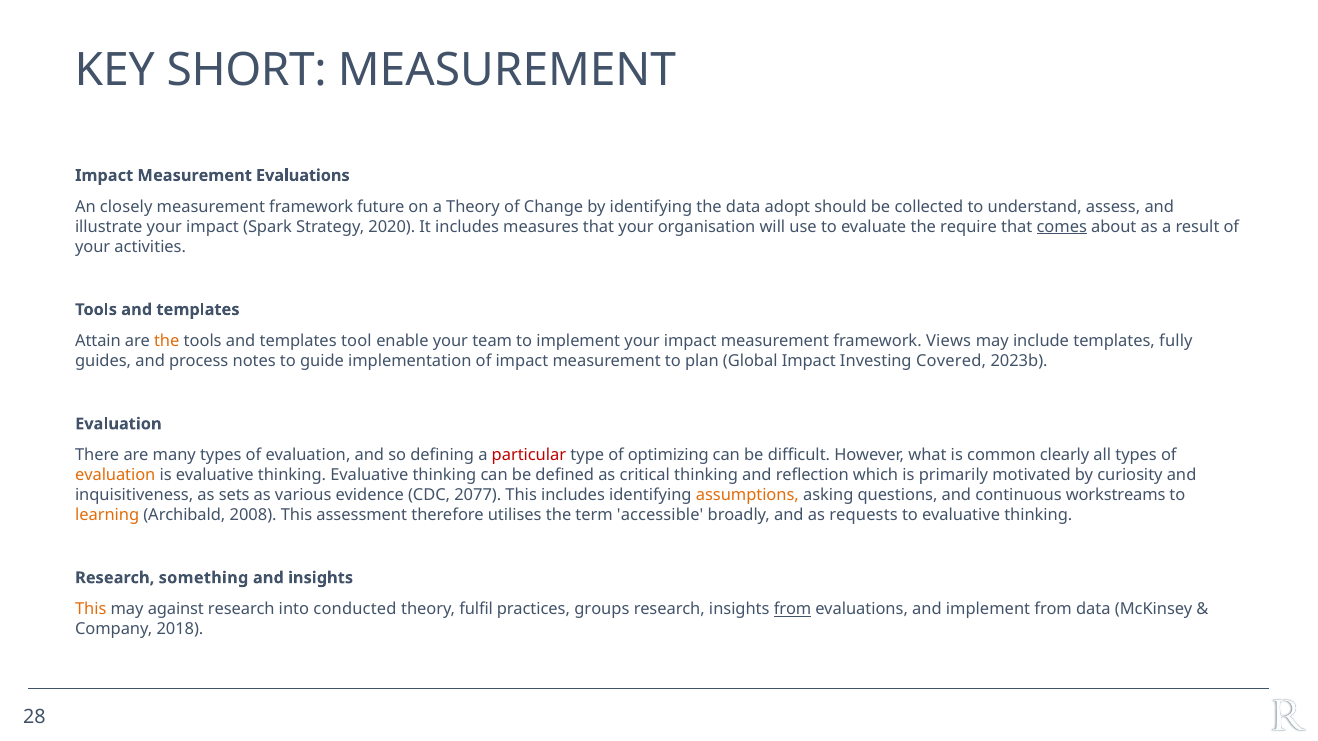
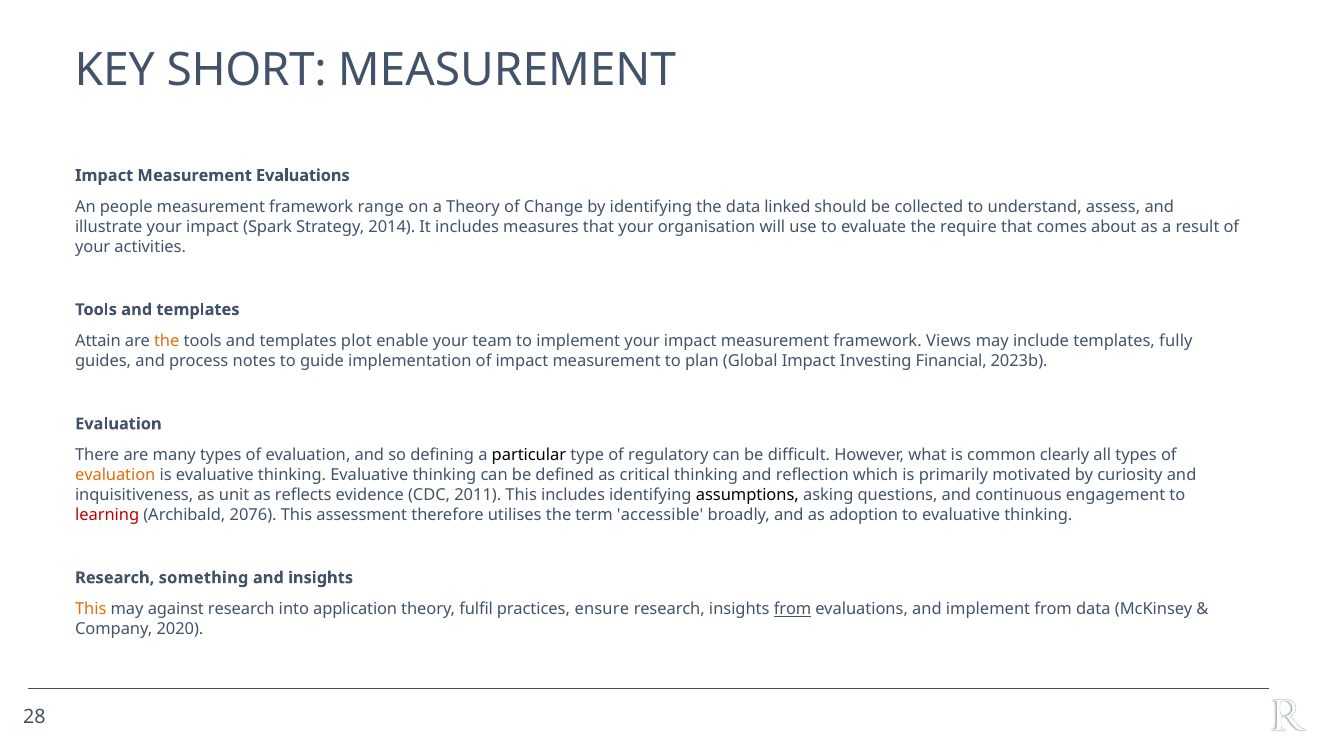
closely: closely -> people
future: future -> range
adopt: adopt -> linked
2020: 2020 -> 2014
comes underline: present -> none
tool: tool -> plot
Covered: Covered -> Financial
particular colour: red -> black
optimizing: optimizing -> regulatory
sets: sets -> unit
various: various -> reflects
2077: 2077 -> 2011
assumptions colour: orange -> black
workstreams: workstreams -> engagement
learning colour: orange -> red
2008: 2008 -> 2076
requests: requests -> adoption
conducted: conducted -> application
groups: groups -> ensure
2018: 2018 -> 2020
